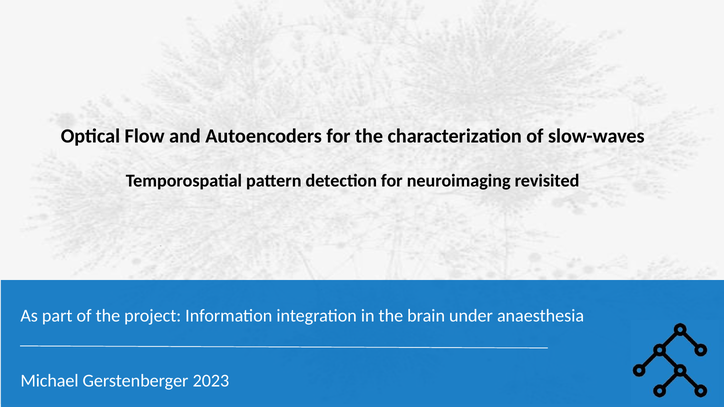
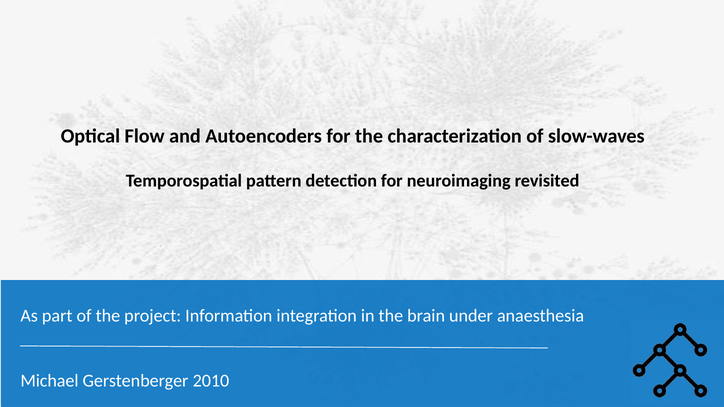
2023: 2023 -> 2010
